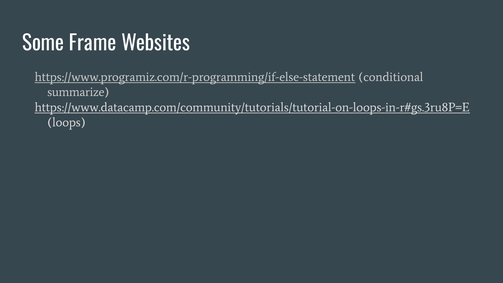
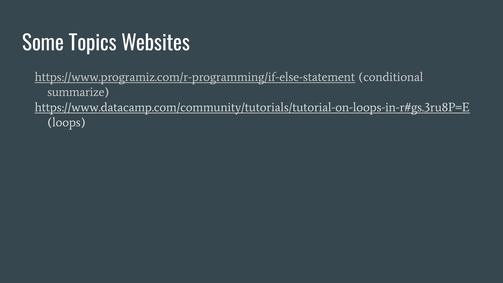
Frame: Frame -> Topics
